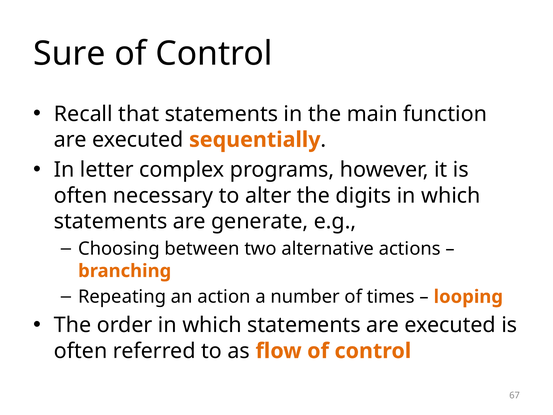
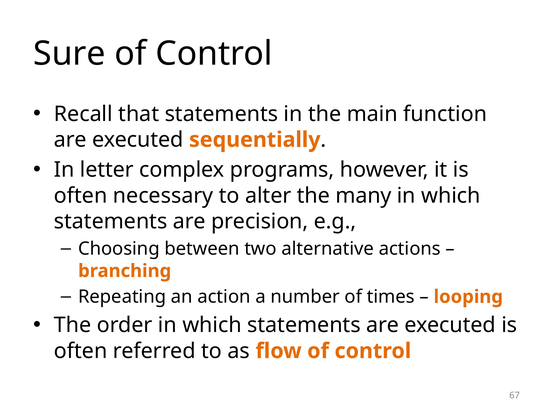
digits: digits -> many
generate: generate -> precision
